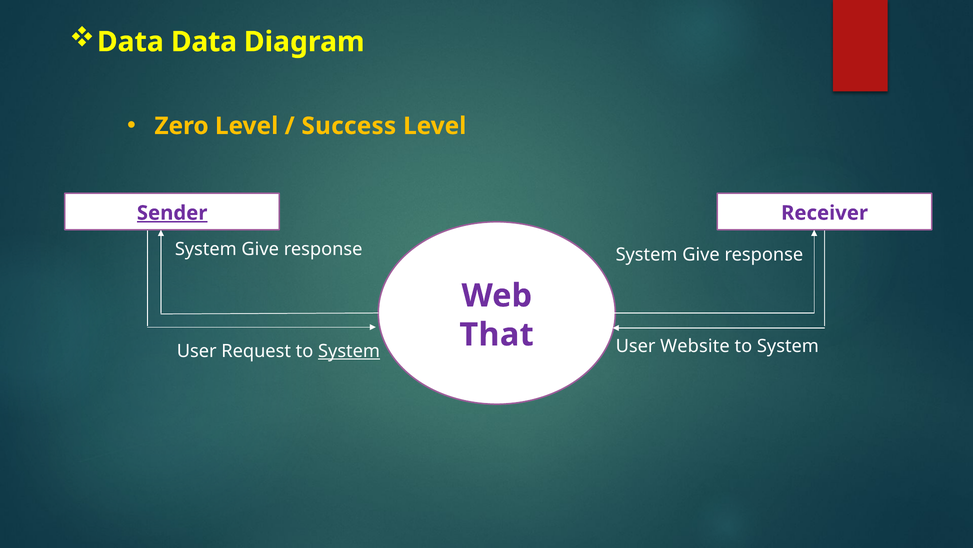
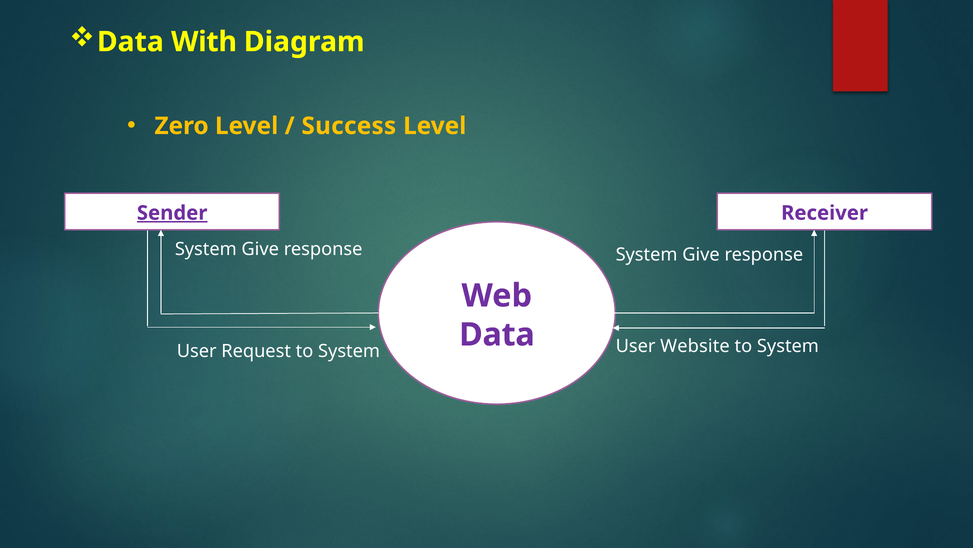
Data Data: Data -> With
That at (497, 334): That -> Data
System at (349, 351) underline: present -> none
